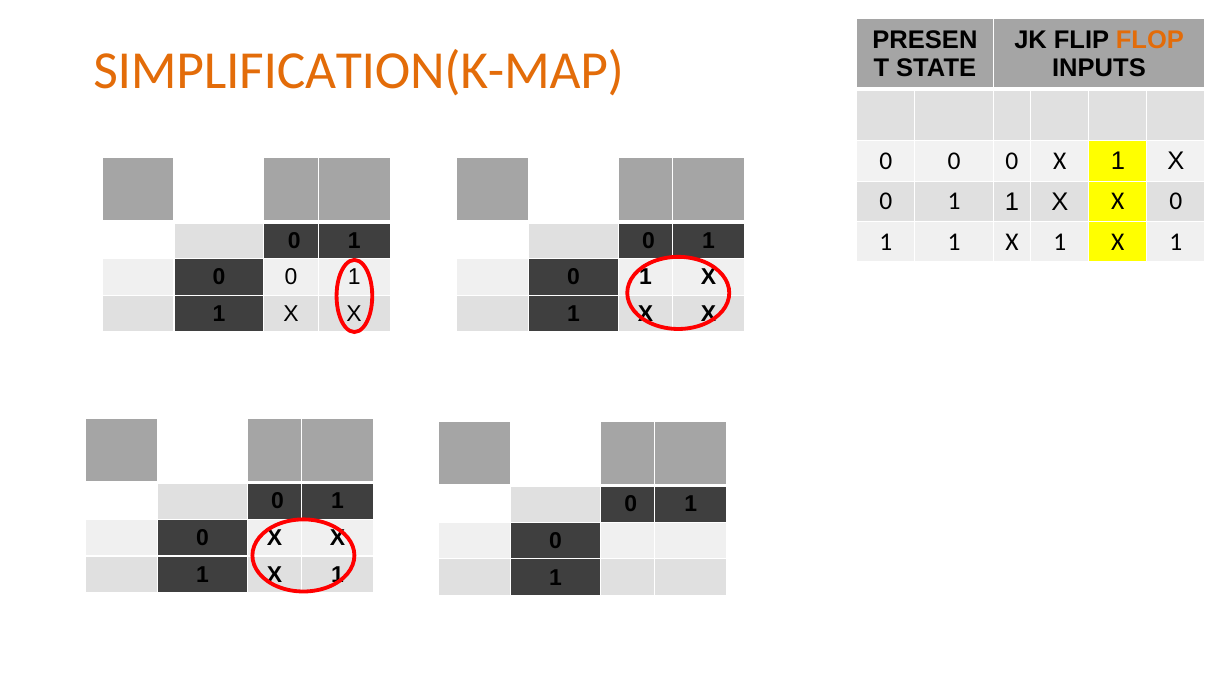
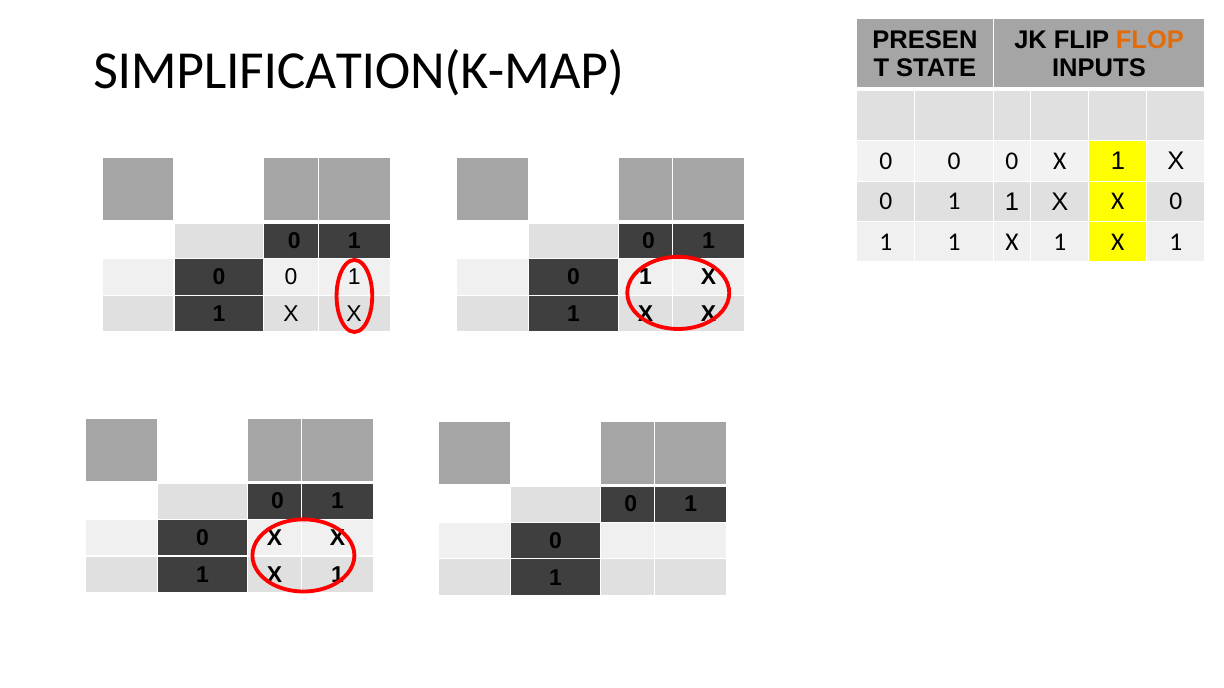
SIMPLIFICATION(K-MAP colour: orange -> black
